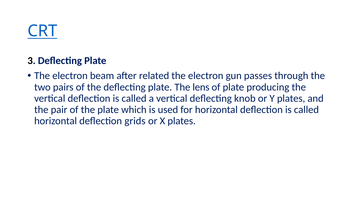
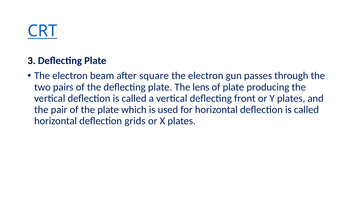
related: related -> square
knob: knob -> front
